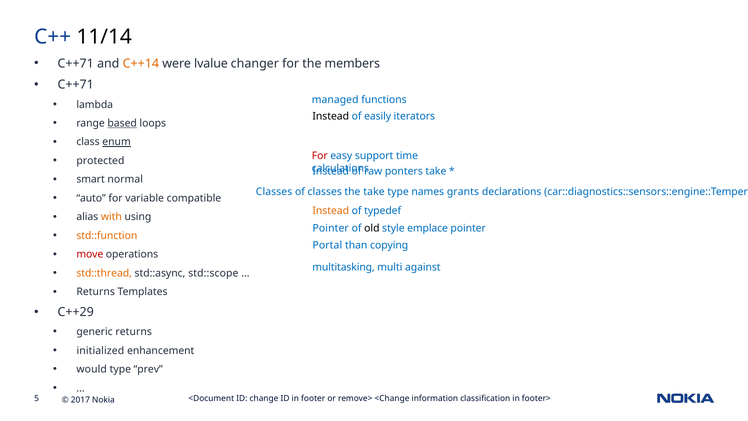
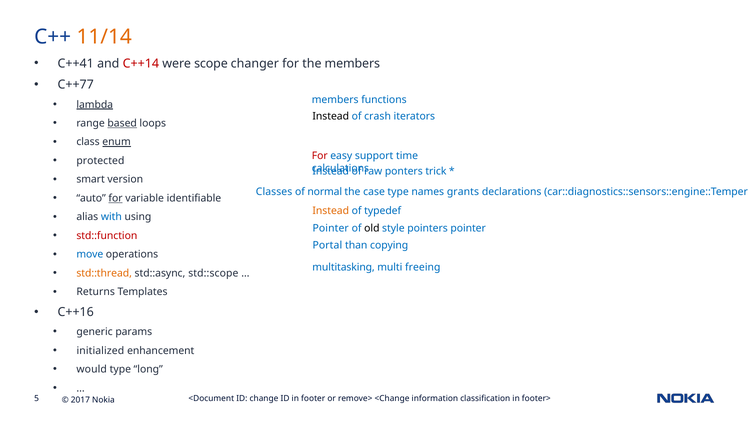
11/14 colour: black -> orange
C++71 at (76, 64): C++71 -> C++41
C++14 colour: orange -> red
lvalue: lvalue -> scope
C++71 at (76, 85): C++71 -> C++77
managed at (335, 100): managed -> members
lambda underline: none -> present
easily: easily -> crash
ponters take: take -> trick
normal: normal -> version
of classes: classes -> normal
the take: take -> case
for at (116, 198) underline: none -> present
compatible: compatible -> identifiable
with colour: orange -> blue
emplace: emplace -> pointers
std::function colour: orange -> red
move colour: red -> blue
against: against -> freeing
C++29: C++29 -> C++16
generic returns: returns -> params
prev: prev -> long
